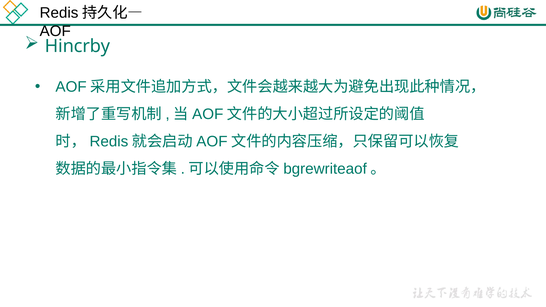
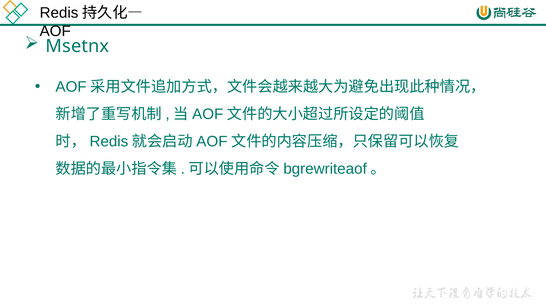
Hincrby: Hincrby -> Msetnx
